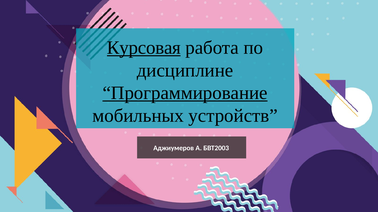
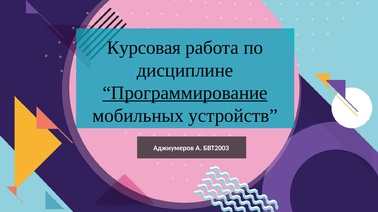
Курсовая underline: present -> none
